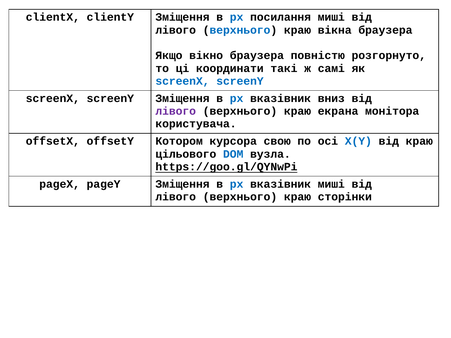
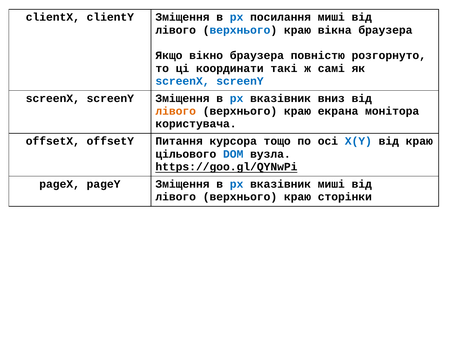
лівого at (176, 111) colour: purple -> orange
Котором: Котором -> Питання
свою: свою -> тощо
